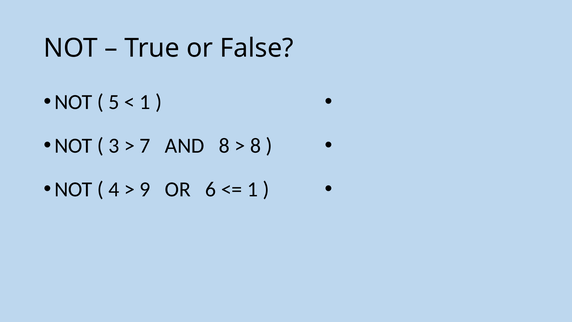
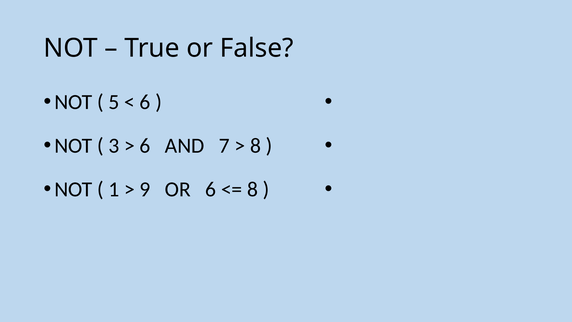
1 at (145, 102): 1 -> 6
7 at (145, 146): 7 -> 6
AND 8: 8 -> 7
4: 4 -> 1
1 at (253, 189): 1 -> 8
